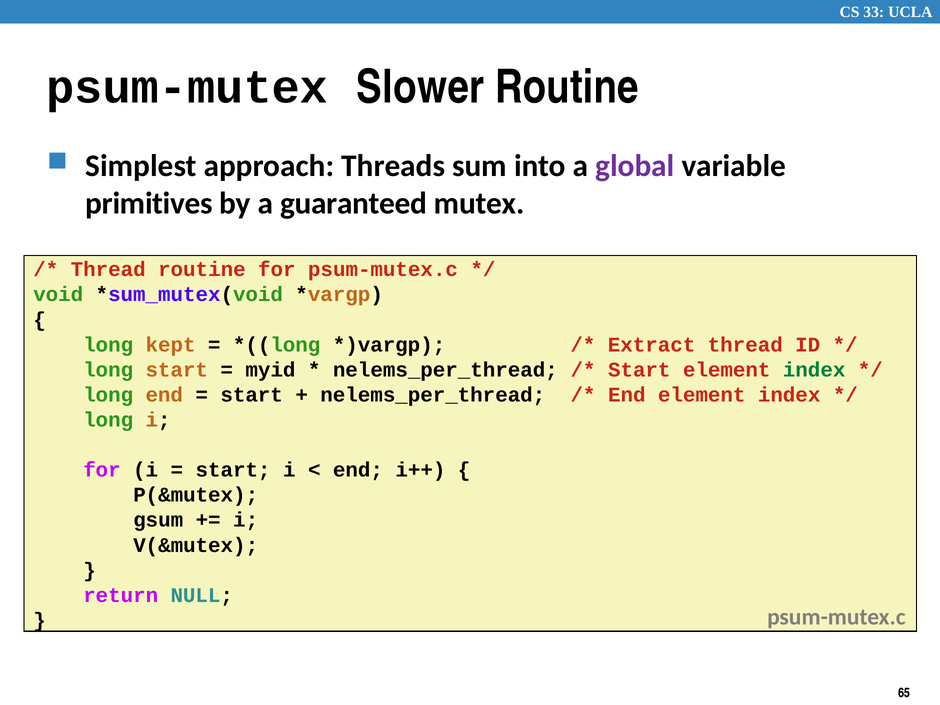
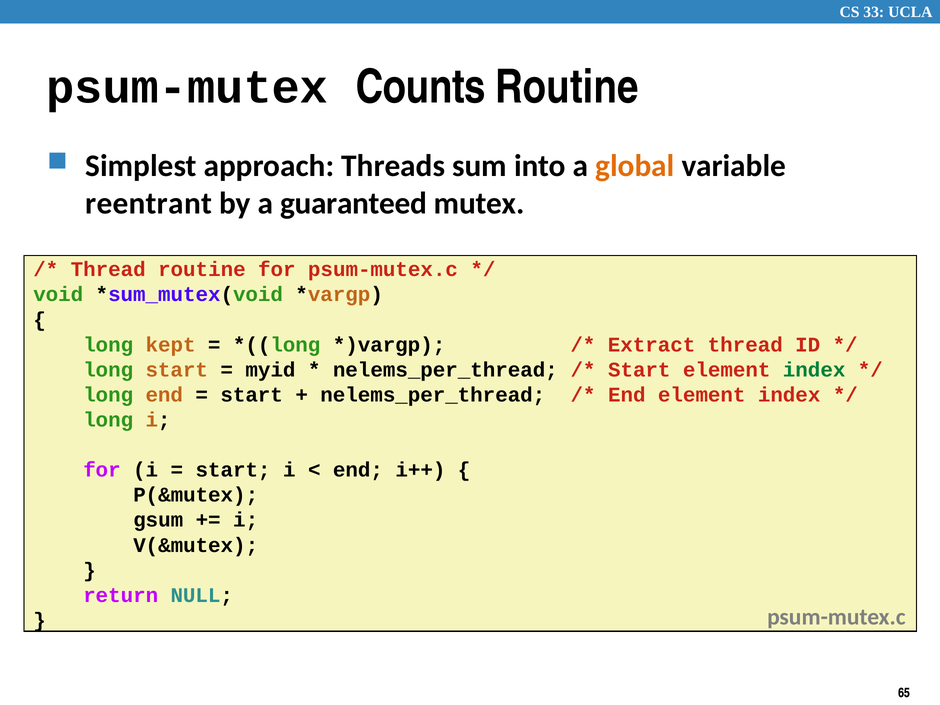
Slower: Slower -> Counts
global colour: purple -> orange
primitives: primitives -> reentrant
